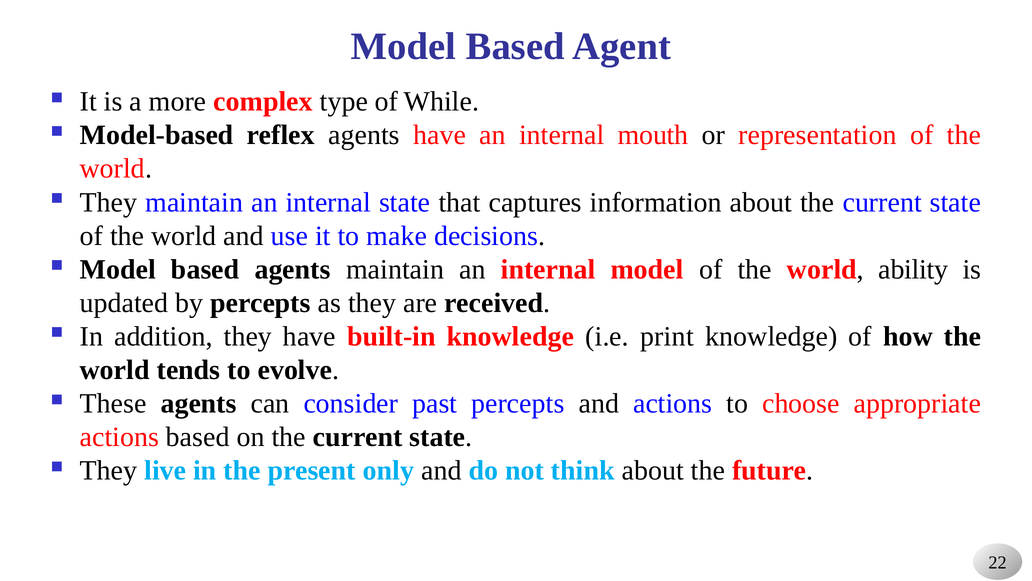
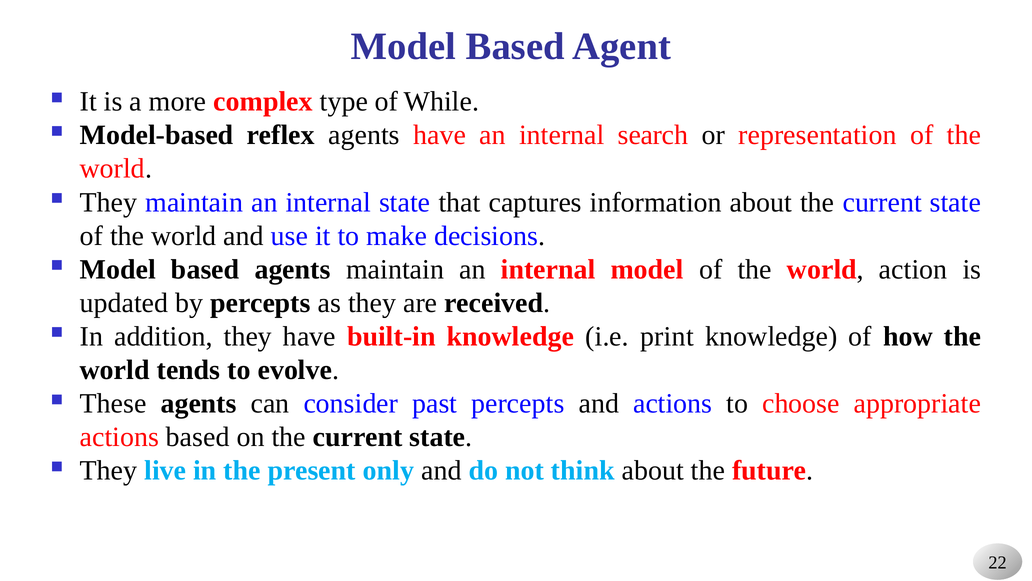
mouth: mouth -> search
ability: ability -> action
